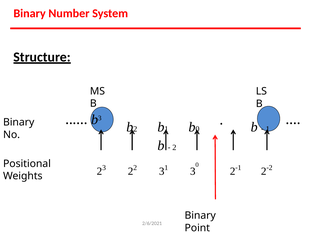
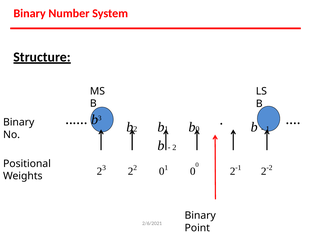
2 2 3: 3 -> 0
1 3: 3 -> 0
